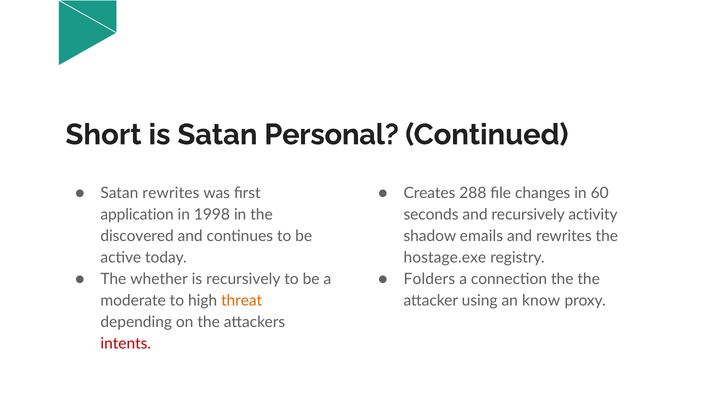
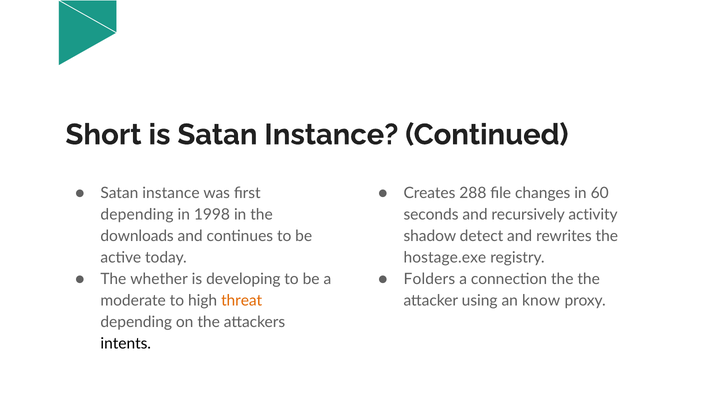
is Satan Personal: Personal -> Instance
rewrites at (171, 193): rewrites -> instance
application at (137, 214): application -> depending
discovered: discovered -> downloads
emails: emails -> detect
is recursively: recursively -> developing
intents colour: red -> black
